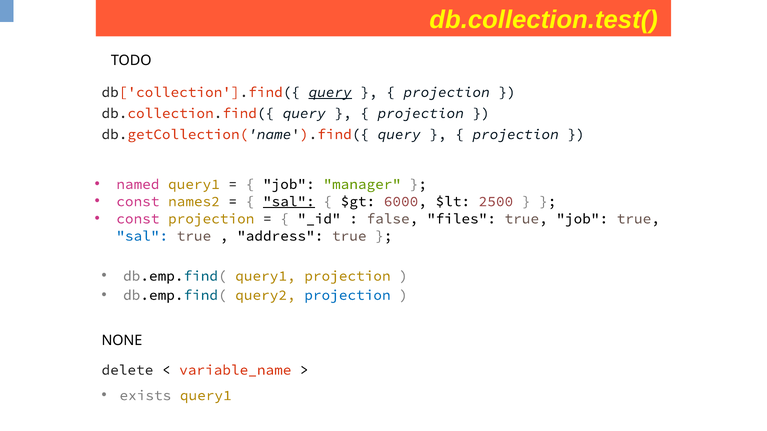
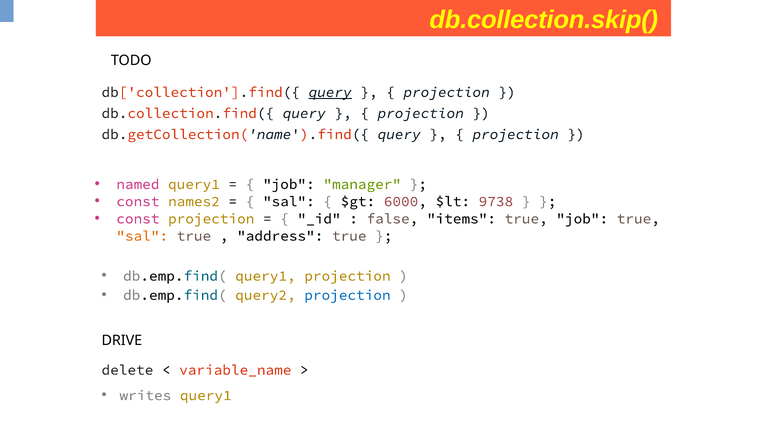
db.collection.test(: db.collection.test( -> db.collection.skip(
sal at (289, 202) underline: present -> none
2500: 2500 -> 9738
files: files -> items
sal at (142, 236) colour: blue -> orange
NONE: NONE -> DRIVE
exists: exists -> writes
